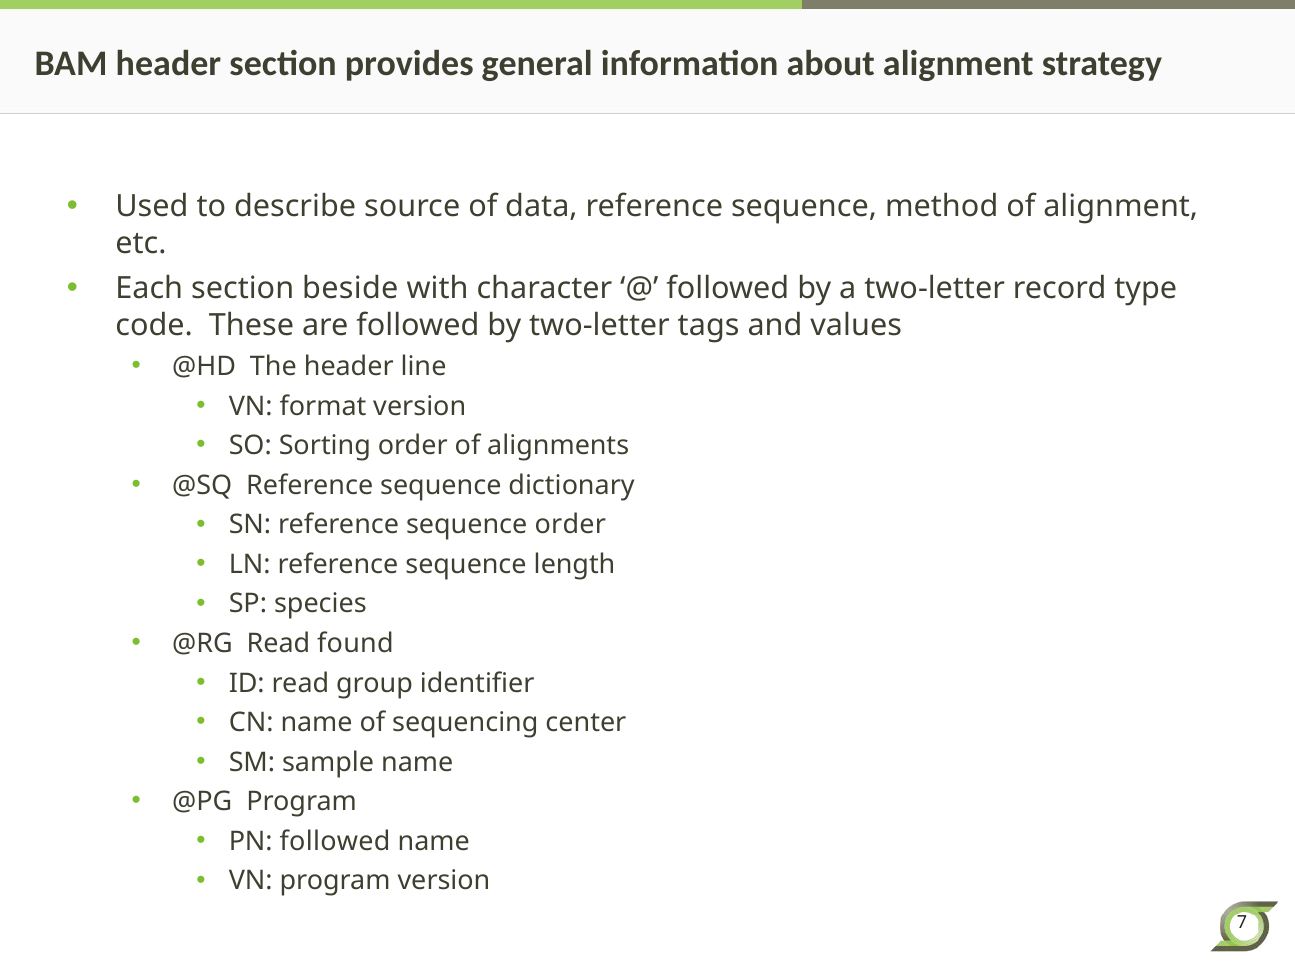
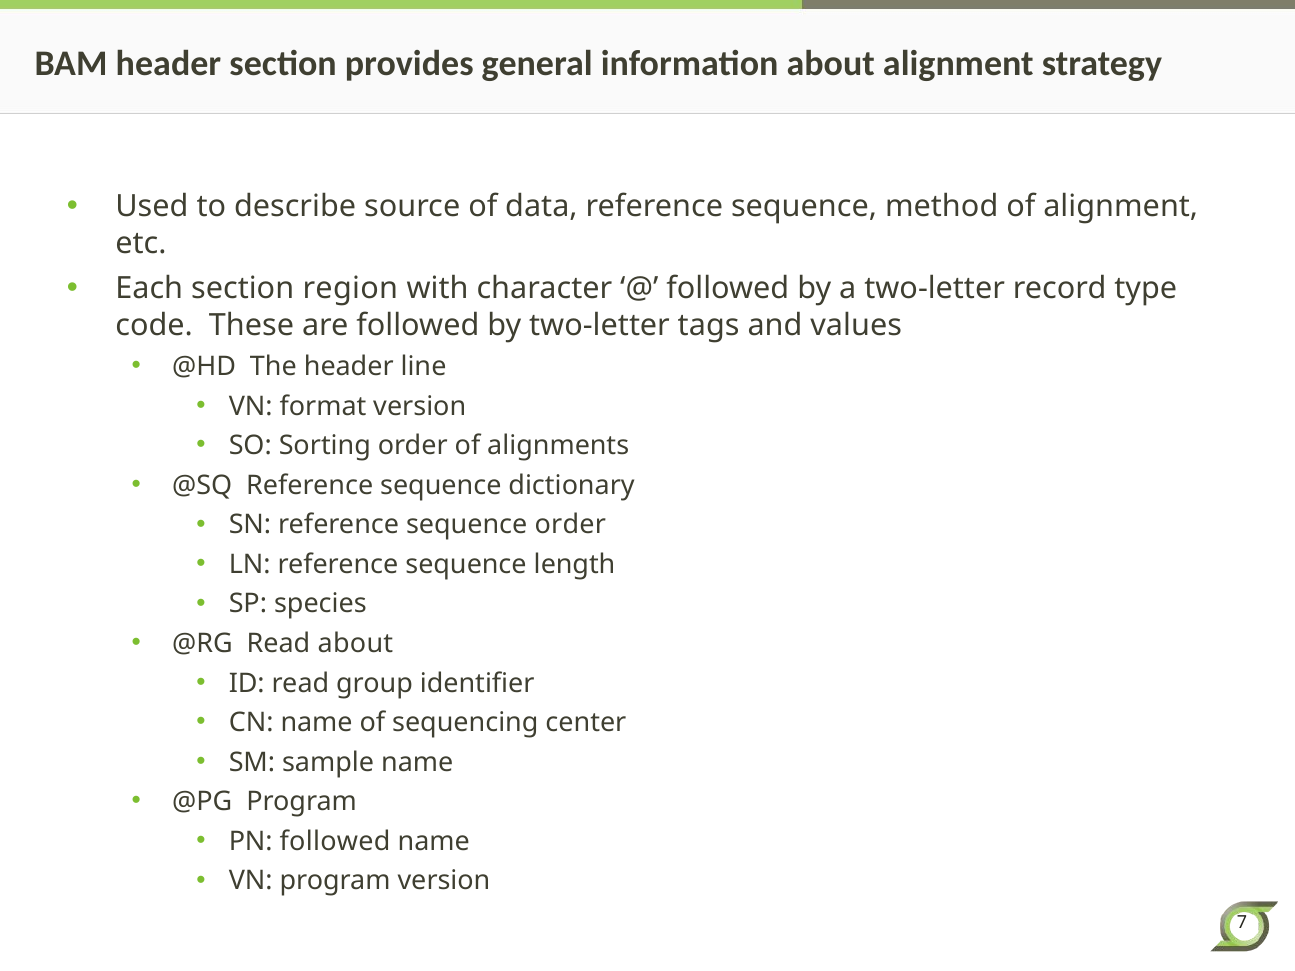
beside: beside -> region
Read found: found -> about
